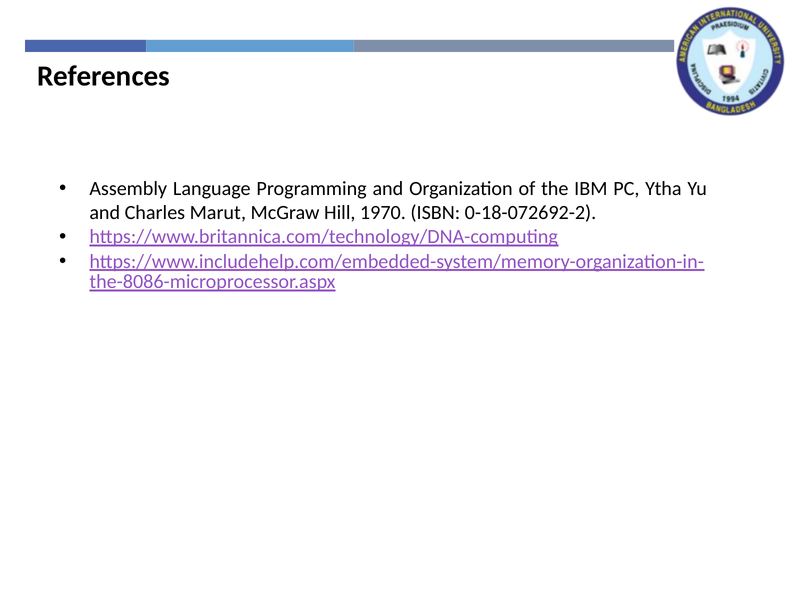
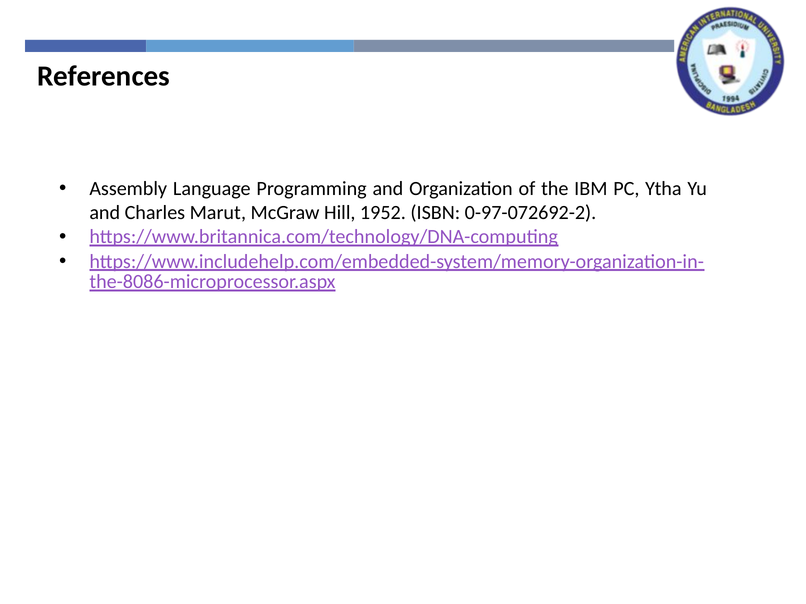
1970: 1970 -> 1952
0-18-072692-2: 0-18-072692-2 -> 0-97-072692-2
